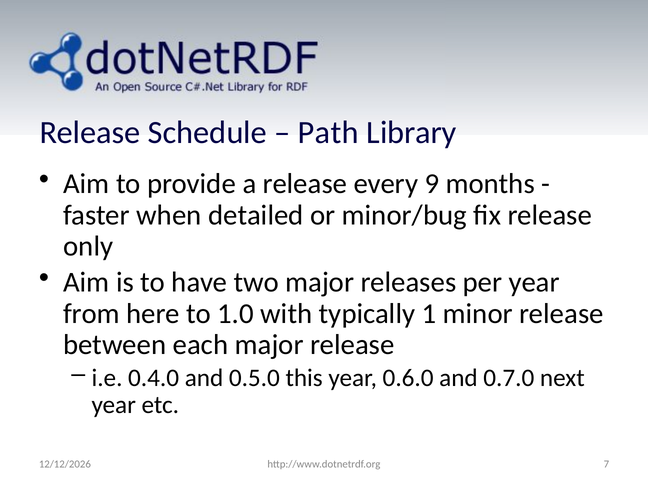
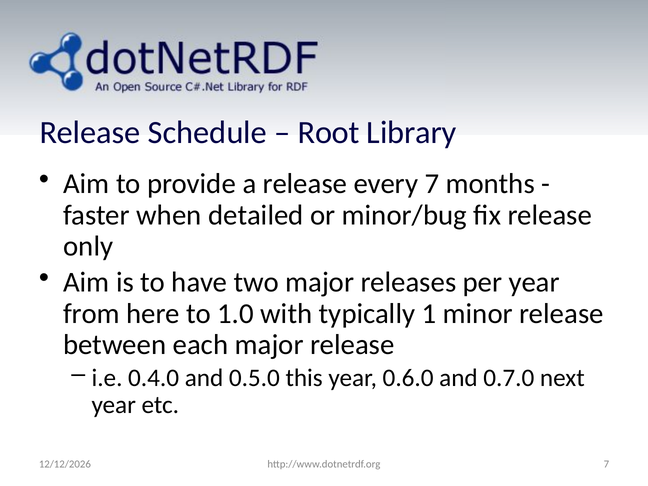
Path: Path -> Root
every 9: 9 -> 7
